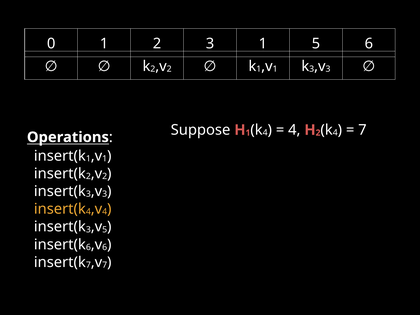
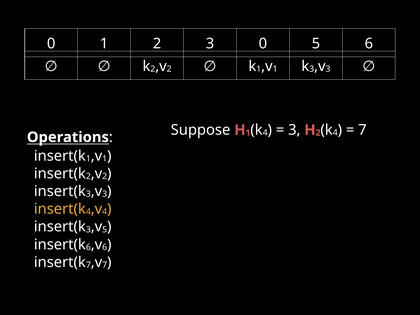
3 1: 1 -> 0
4 at (294, 130): 4 -> 3
